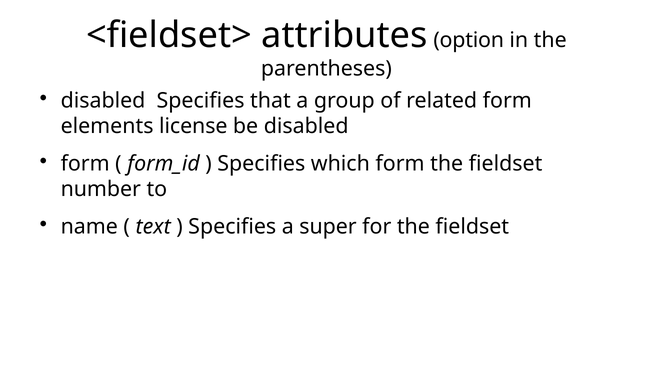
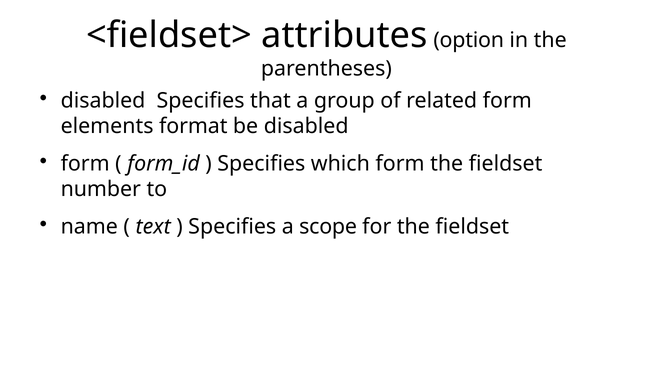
license: license -> format
super: super -> scope
